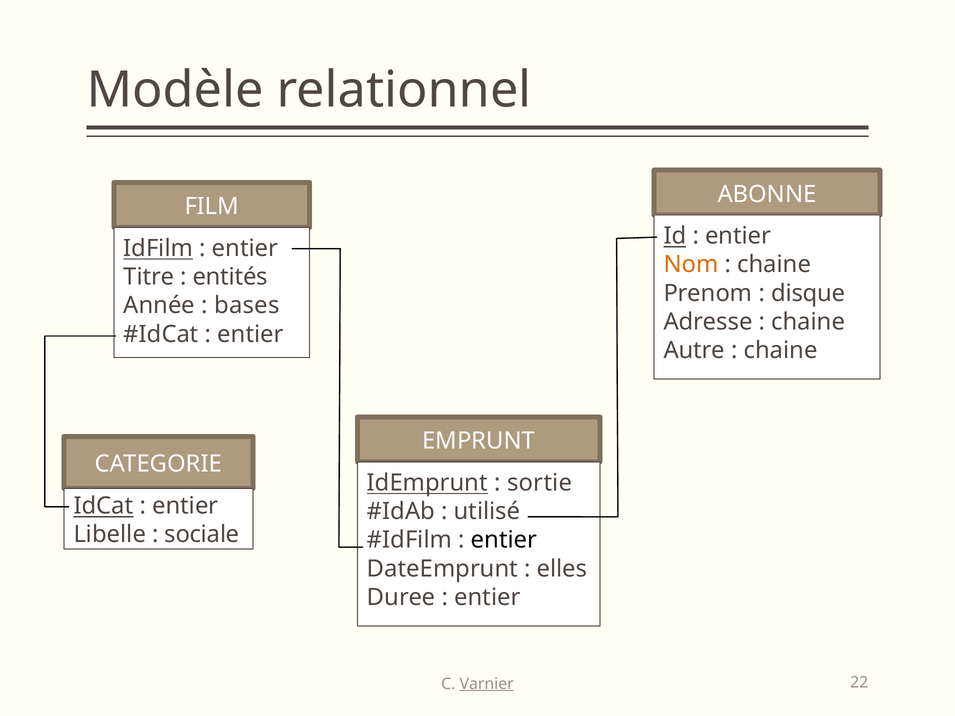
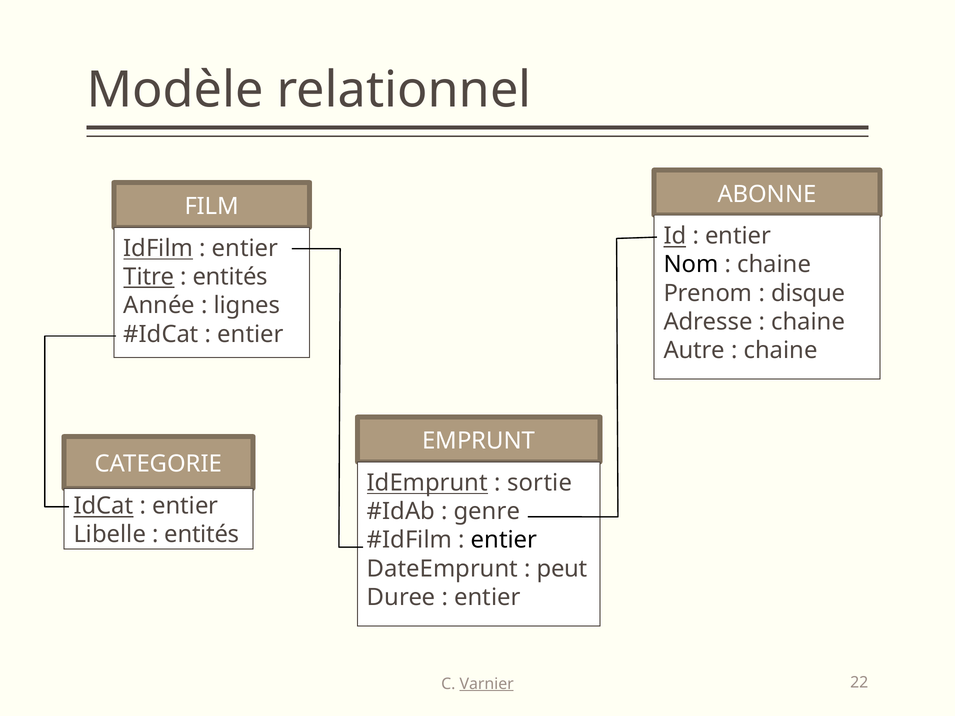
Nom colour: orange -> black
Titre underline: none -> present
bases: bases -> lignes
utilisé: utilisé -> genre
sociale at (202, 535): sociale -> entités
elles: elles -> peut
